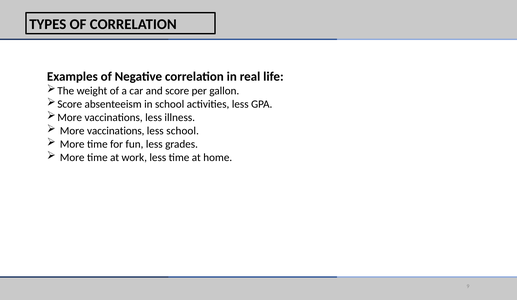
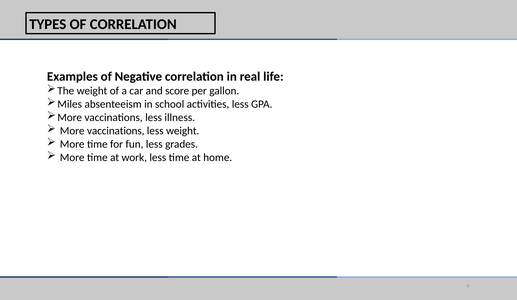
Score at (70, 104): Score -> Miles
less school: school -> weight
